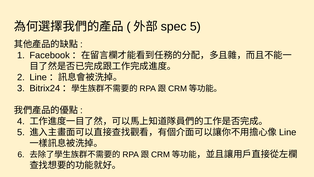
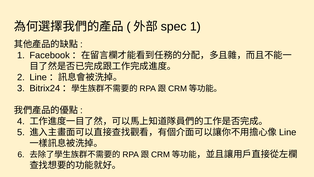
5 at (195, 27): 5 -> 1
